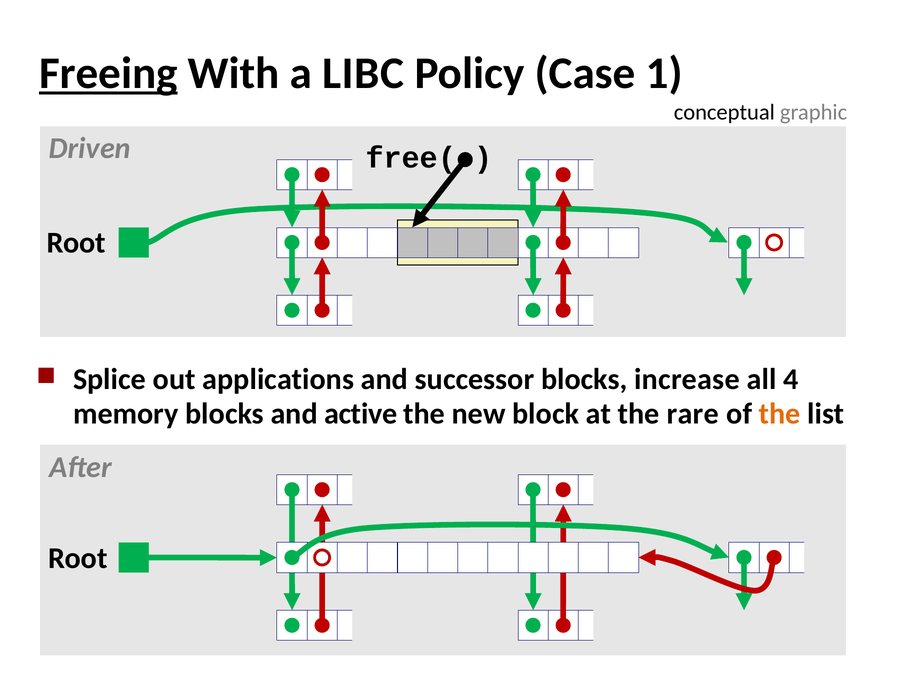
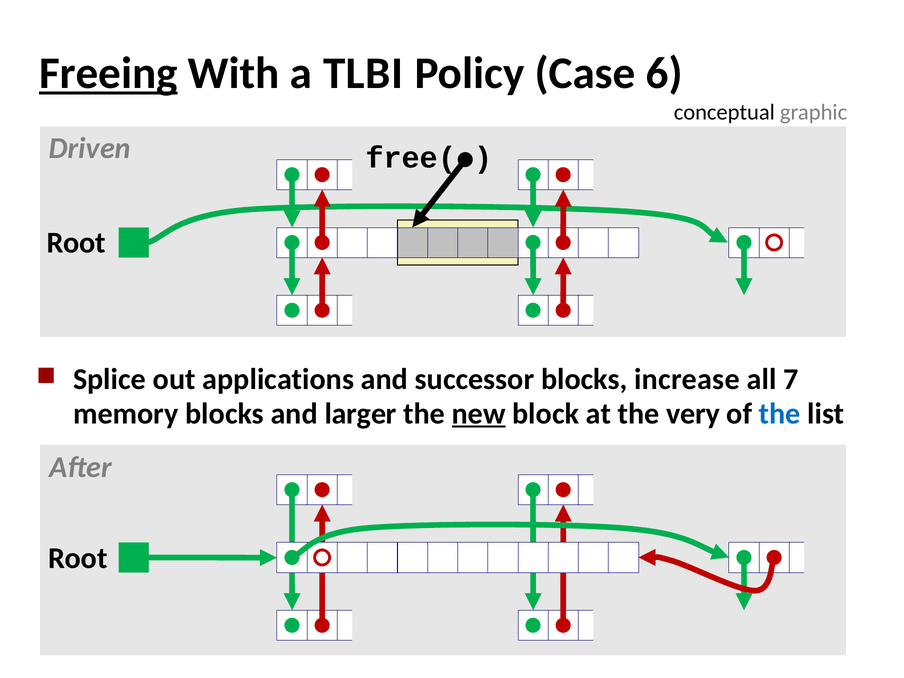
LIBC: LIBC -> TLBI
1: 1 -> 6
4: 4 -> 7
active: active -> larger
new underline: none -> present
rare: rare -> very
the at (780, 414) colour: orange -> blue
